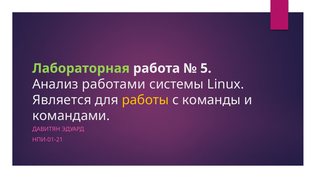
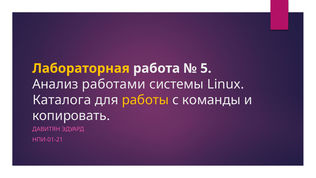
Лабораторная colour: light green -> yellow
Является: Является -> Каталога
командами: командами -> копировать
